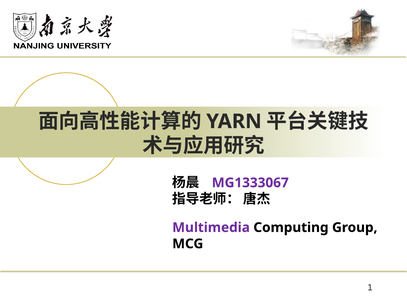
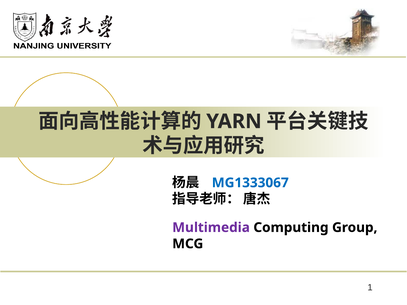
MG1333067 colour: purple -> blue
